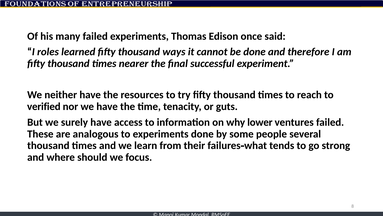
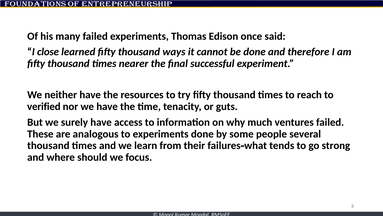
roles: roles -> close
lower: lower -> much
